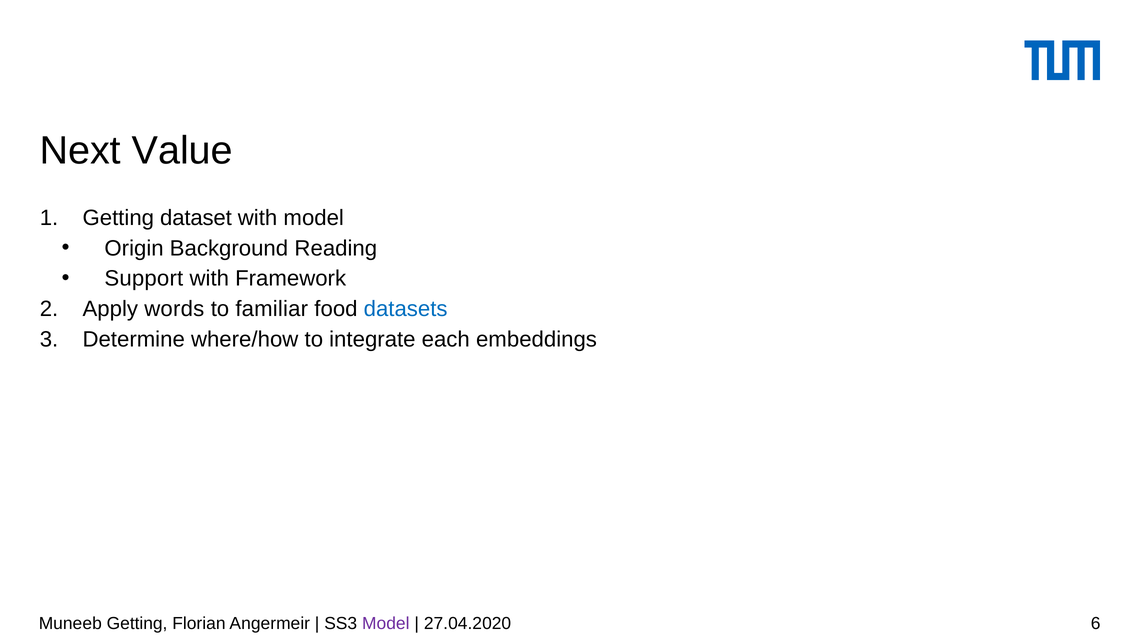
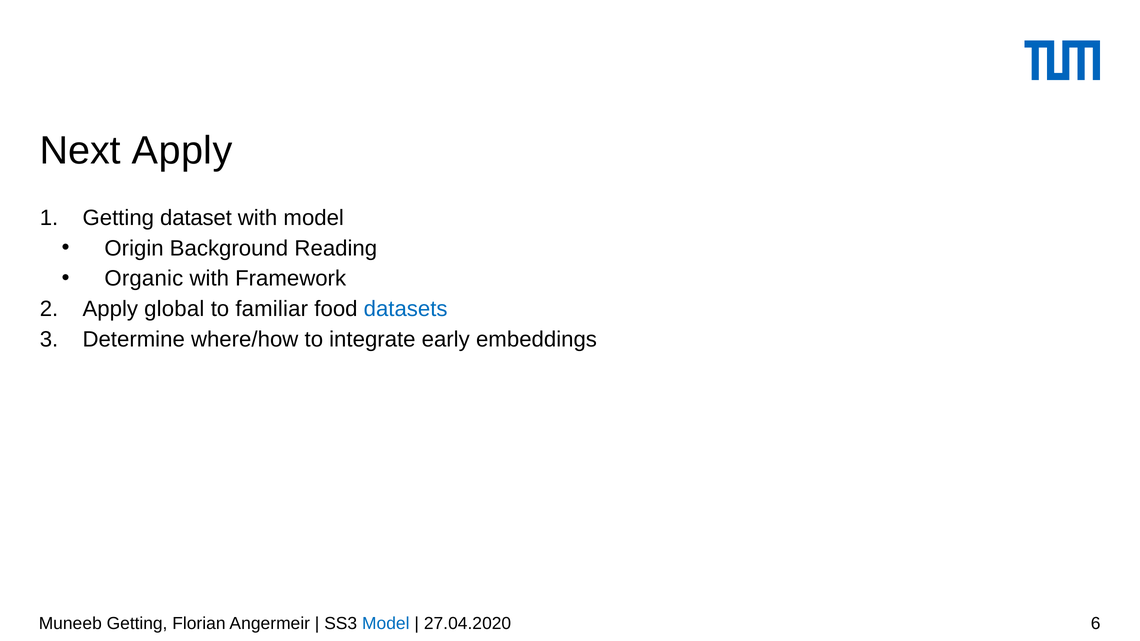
Next Value: Value -> Apply
Support: Support -> Organic
words: words -> global
each: each -> early
Model at (386, 624) colour: purple -> blue
